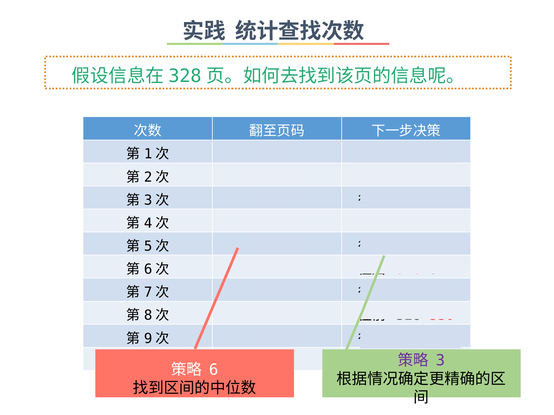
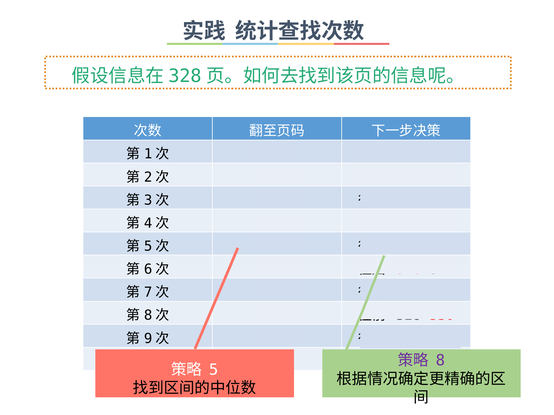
3: 3 -> 8
6: 6 -> 5
